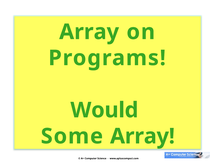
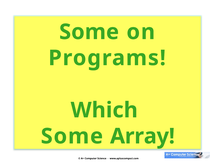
Array at (89, 32): Array -> Some
Would: Would -> Which
